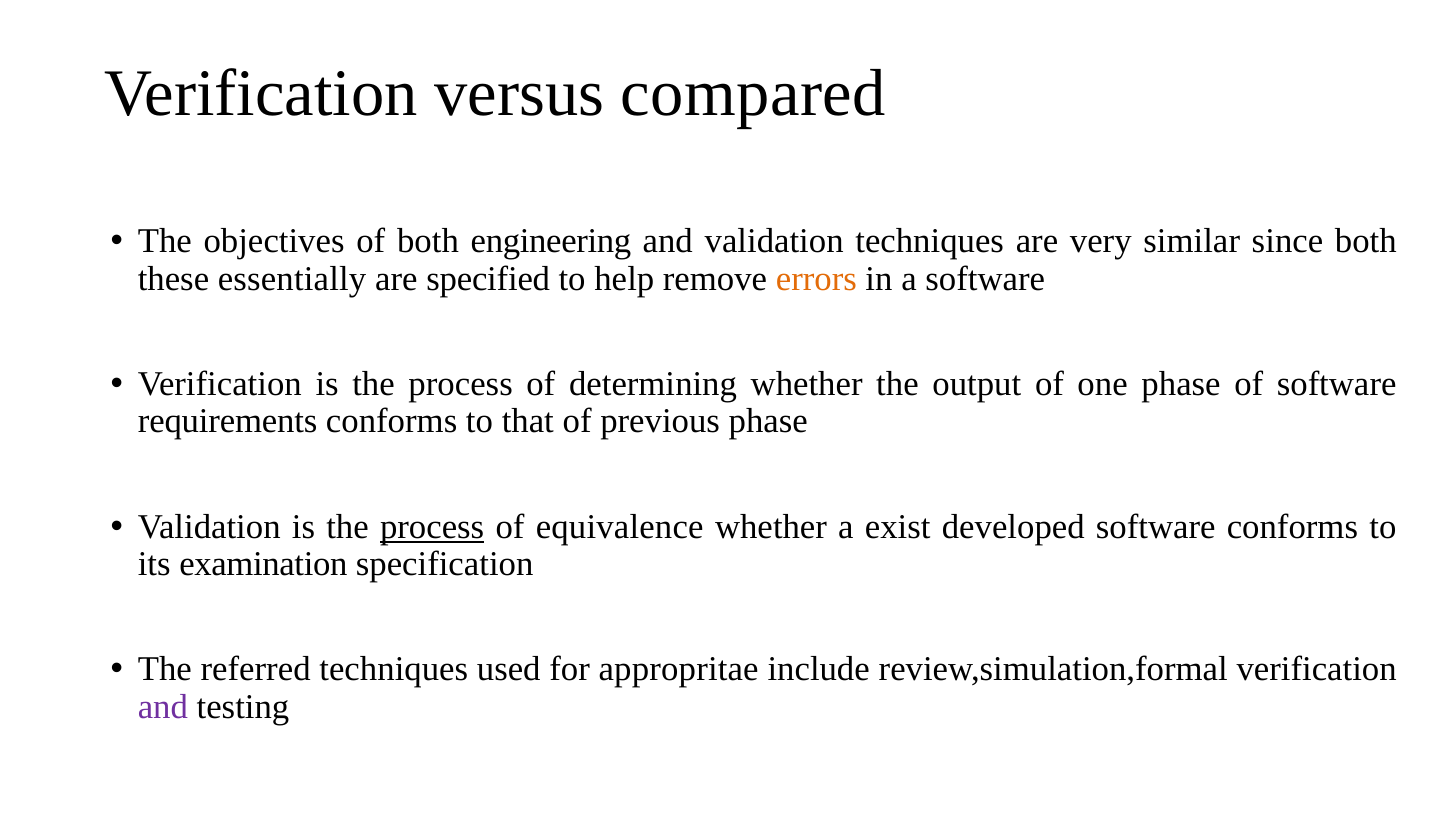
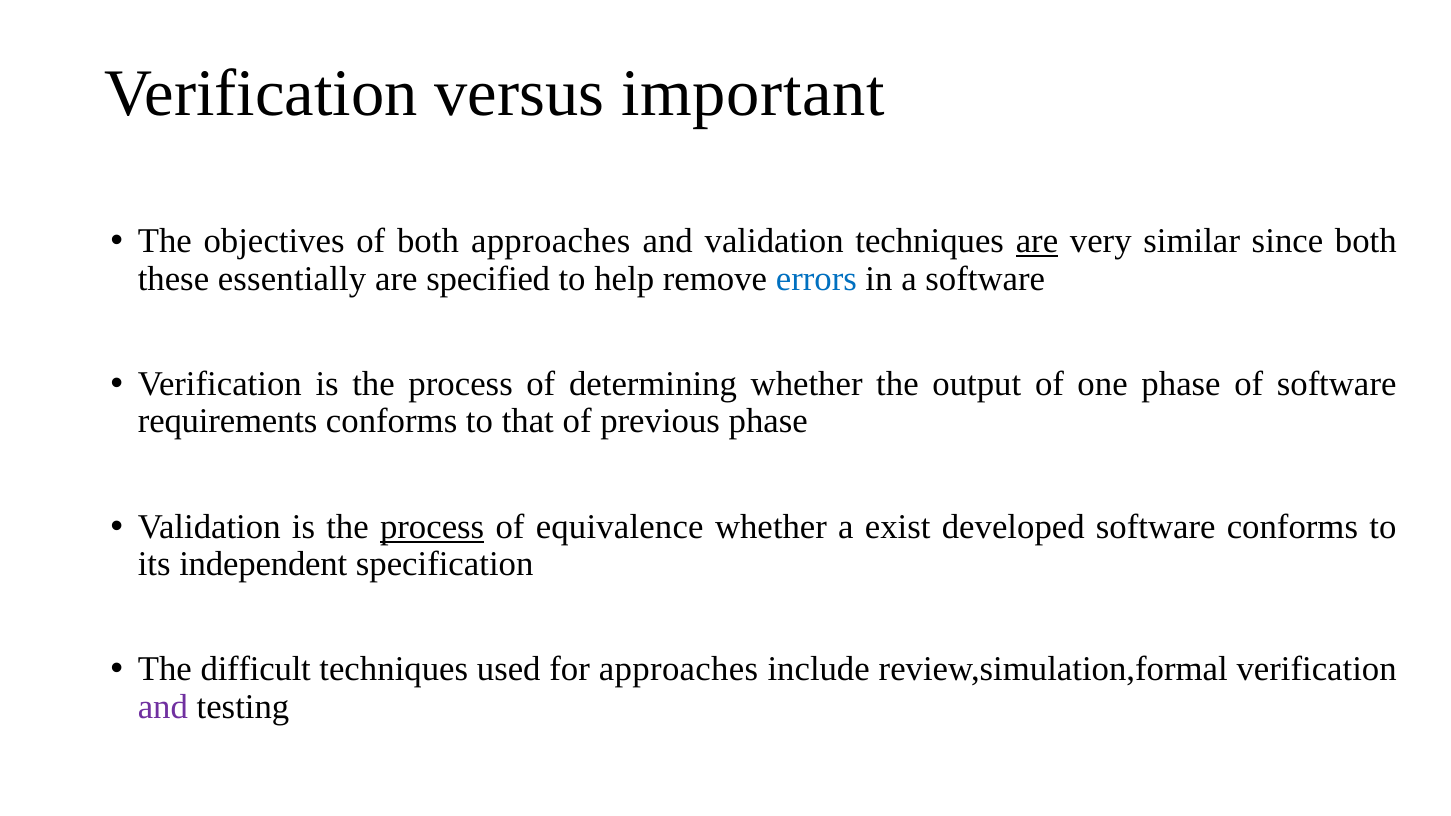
compared: compared -> important
both engineering: engineering -> approaches
are at (1037, 241) underline: none -> present
errors colour: orange -> blue
examination: examination -> independent
referred: referred -> difficult
for appropritae: appropritae -> approaches
